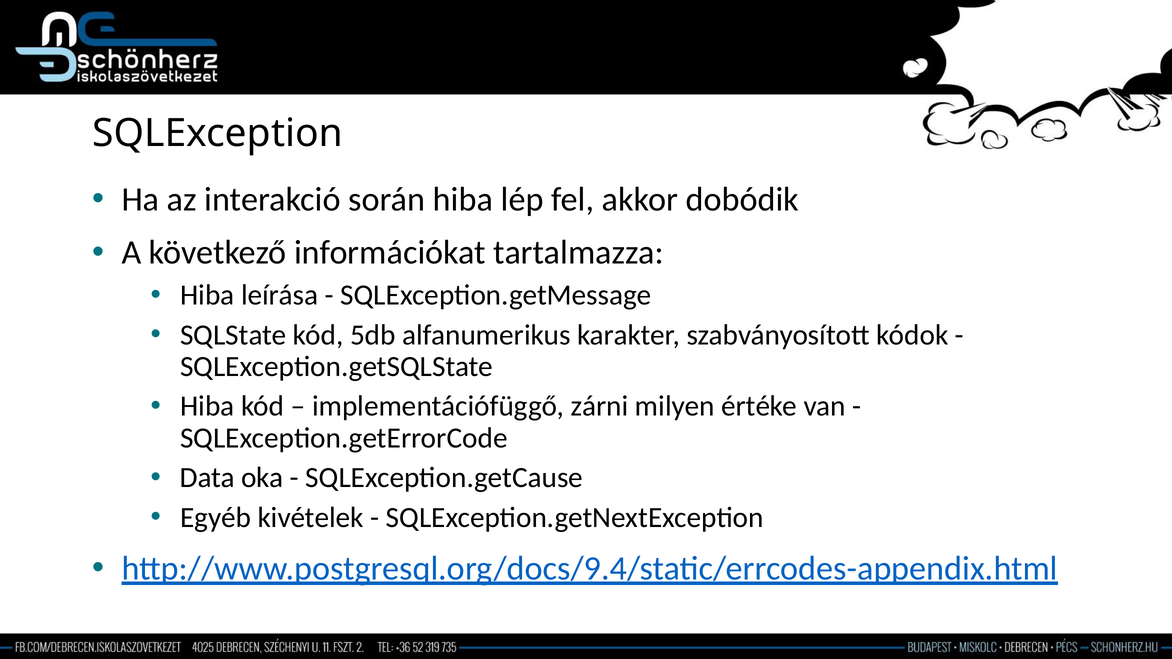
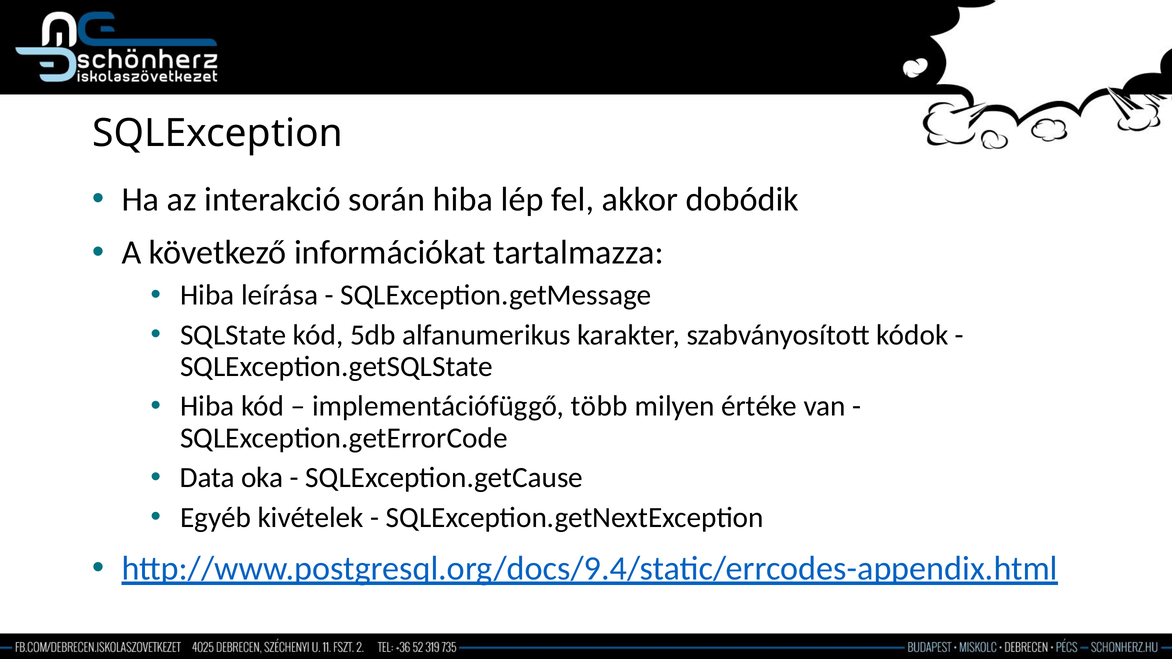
zárni: zárni -> több
